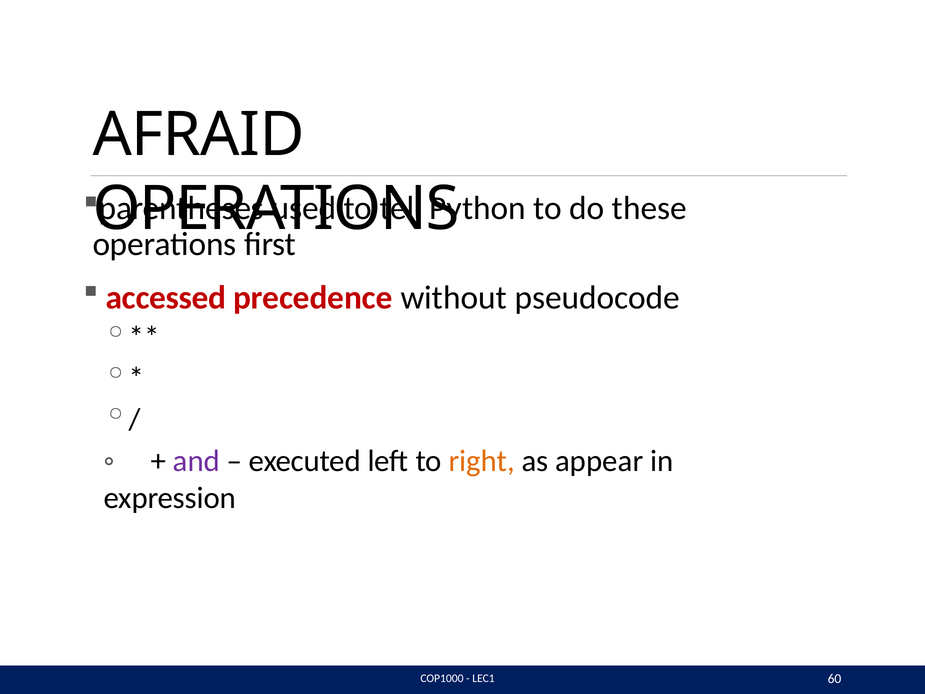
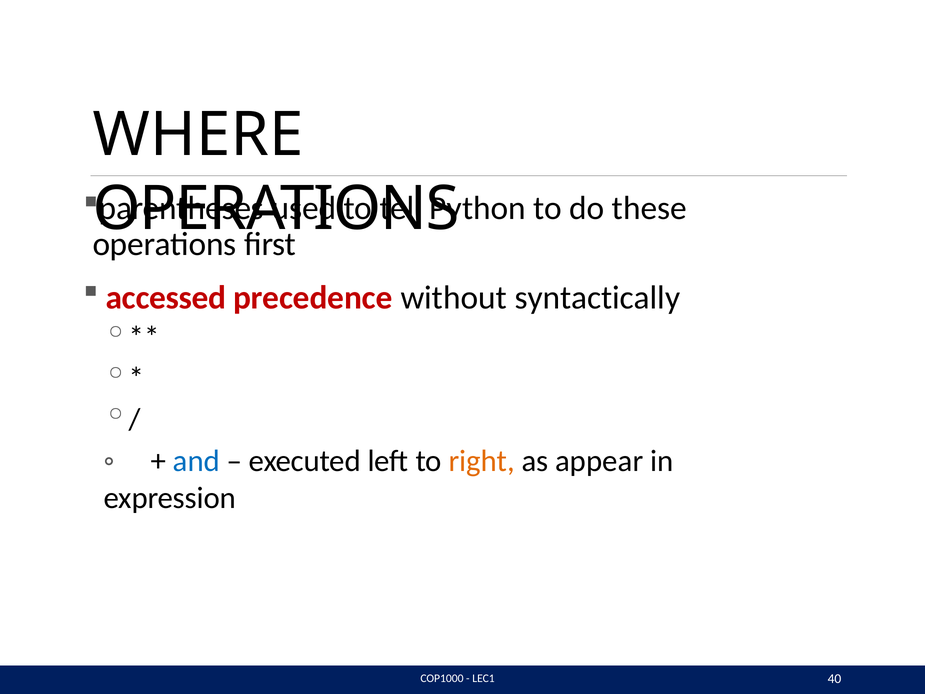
AFRAID: AFRAID -> WHERE
pseudocode: pseudocode -> syntactically
and colour: purple -> blue
60: 60 -> 40
